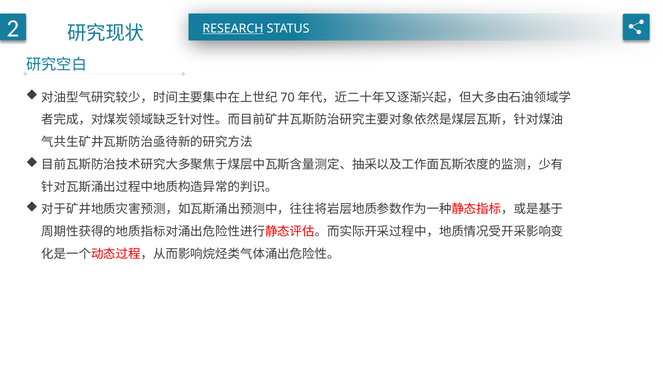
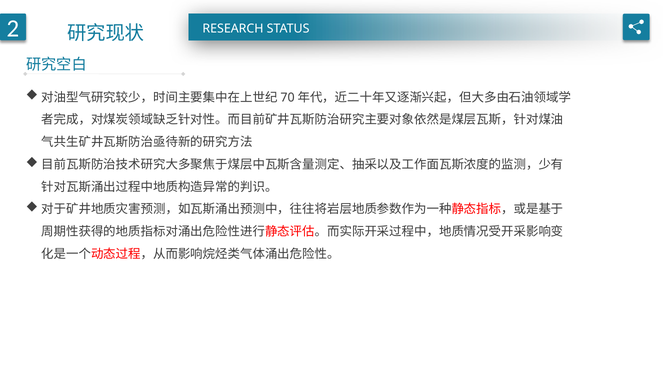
RESEARCH underline: present -> none
